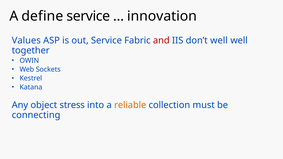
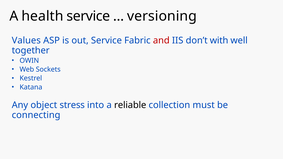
define: define -> health
innovation: innovation -> versioning
don’t well: well -> with
reliable colour: orange -> black
